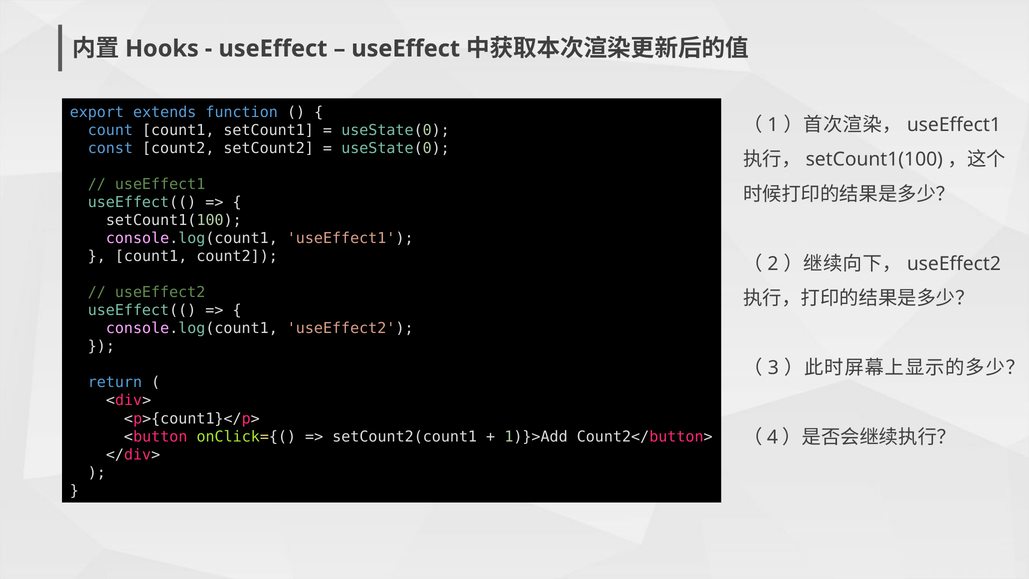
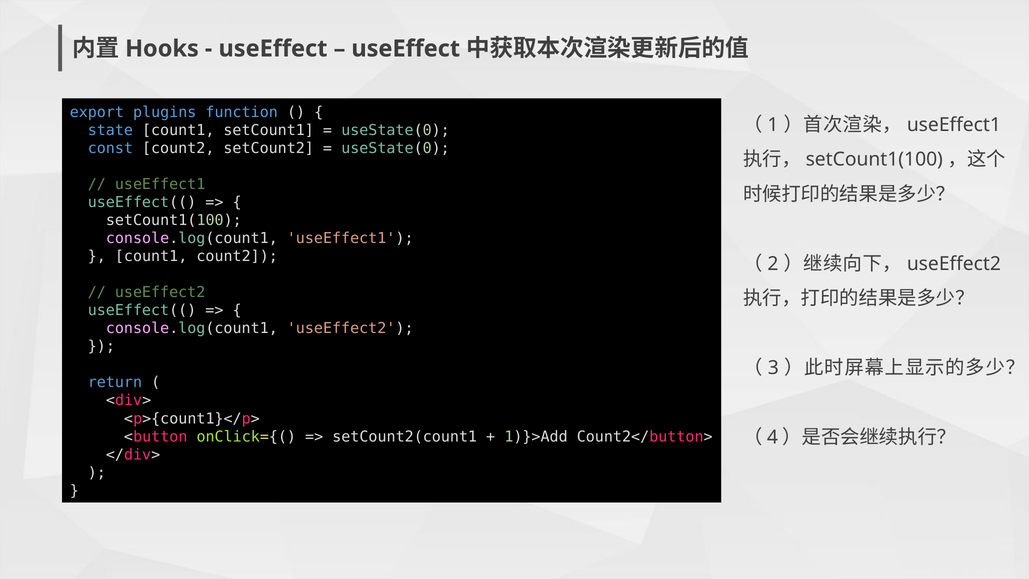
extends: extends -> plugins
count: count -> state
